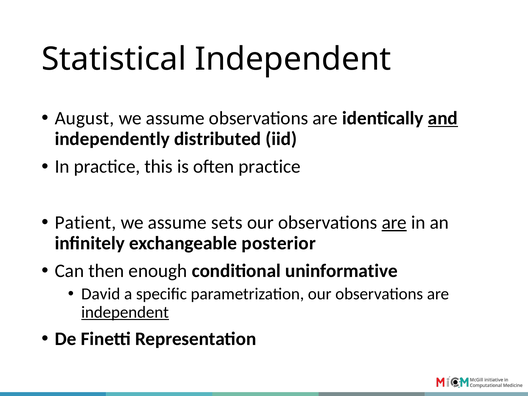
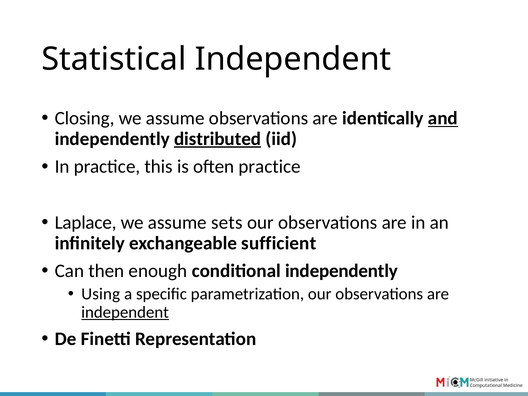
August: August -> Closing
distributed underline: none -> present
Patient: Patient -> Laplace
are at (394, 222) underline: present -> none
posterior: posterior -> sufficient
conditional uninformative: uninformative -> independently
David: David -> Using
